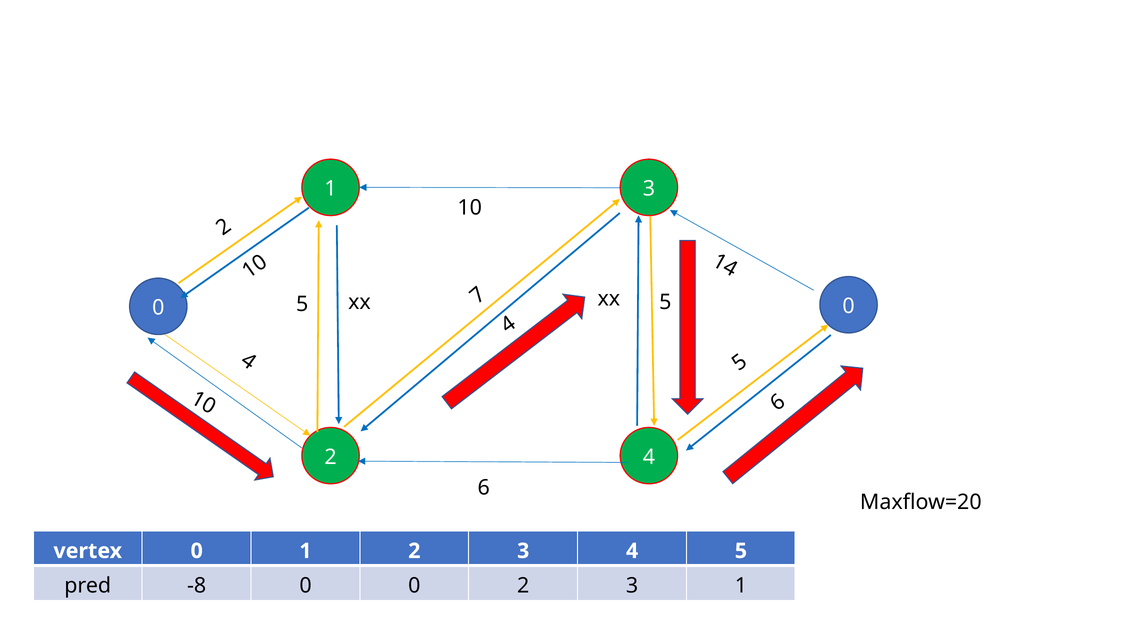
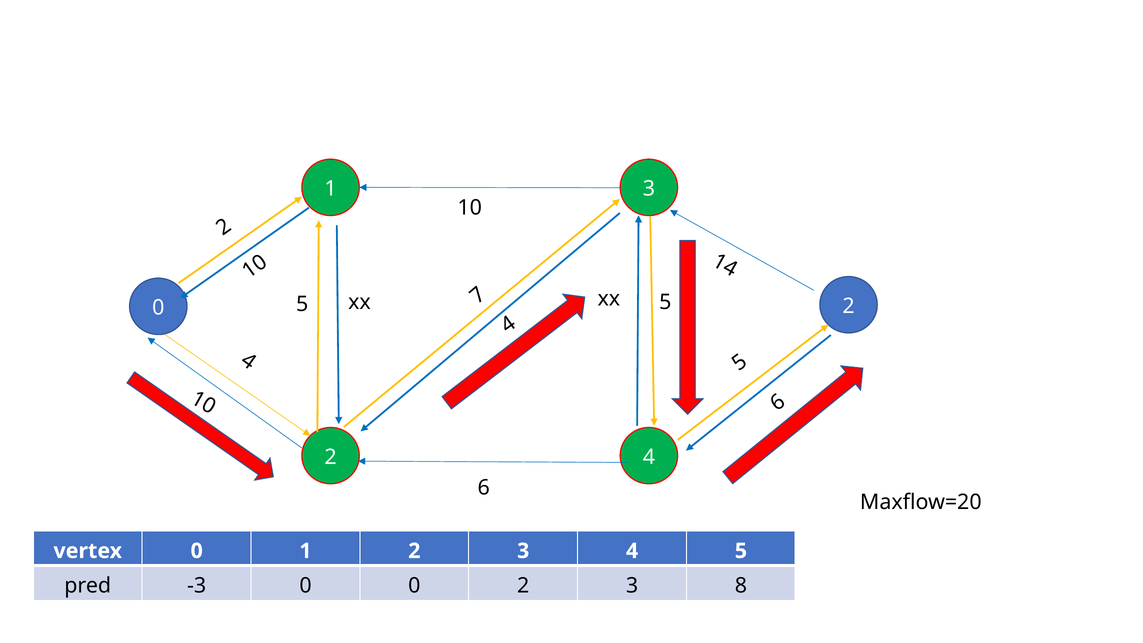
0 at (849, 306): 0 -> 2
-8: -8 -> -3
3 1: 1 -> 8
